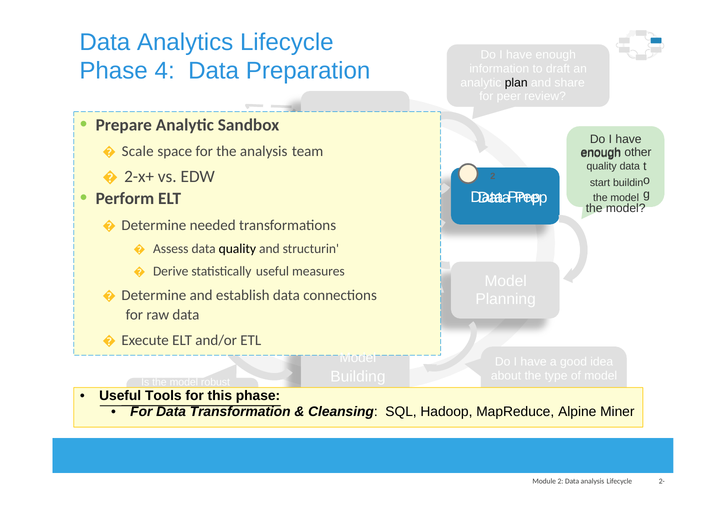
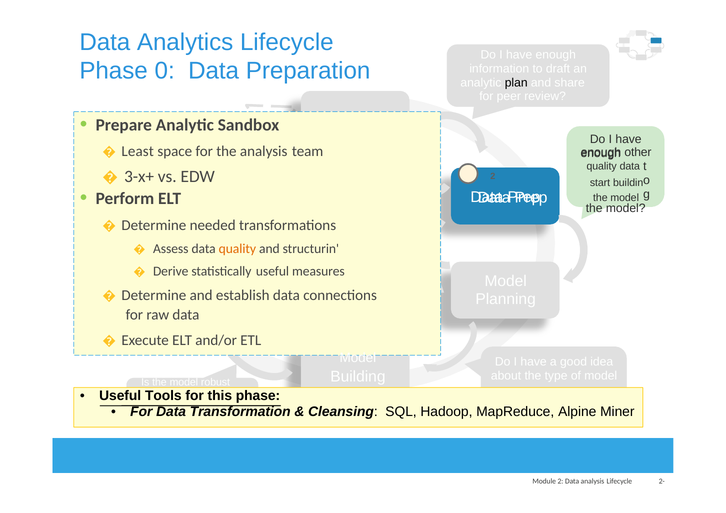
4: 4 -> 0
Scale: Scale -> Least
2-x+: 2-x+ -> 3-x+
quality at (237, 249) colour: black -> orange
